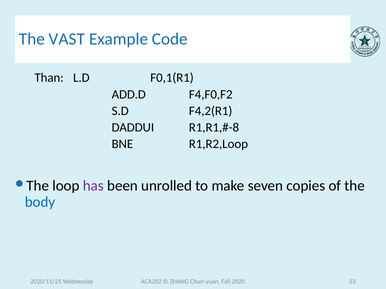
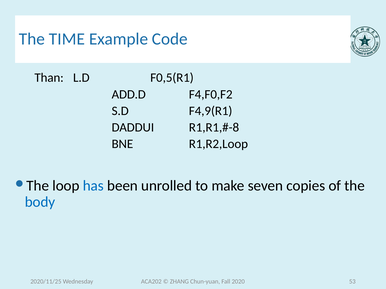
VAST: VAST -> TIME
F0,1(R1: F0,1(R1 -> F0,5(R1
F4,2(R1: F4,2(R1 -> F4,9(R1
has colour: purple -> blue
